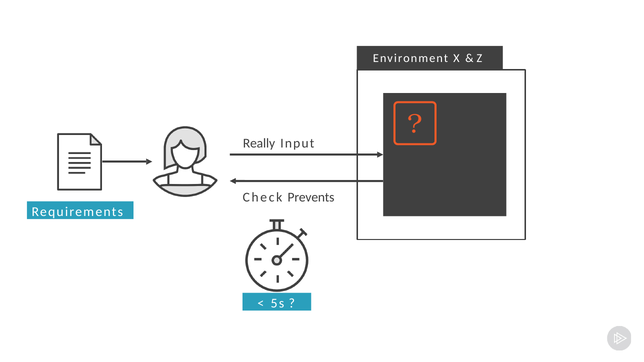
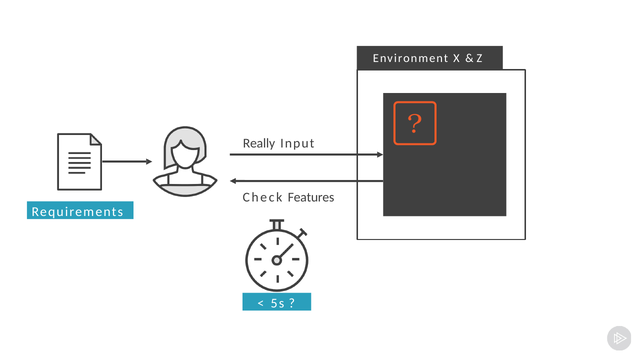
Prevents: Prevents -> Features
